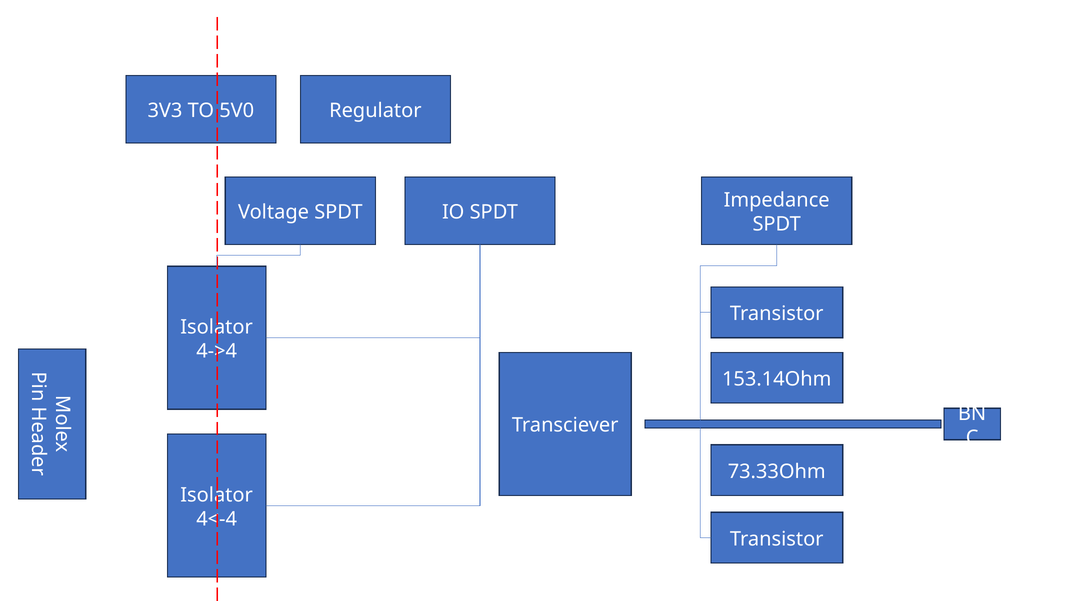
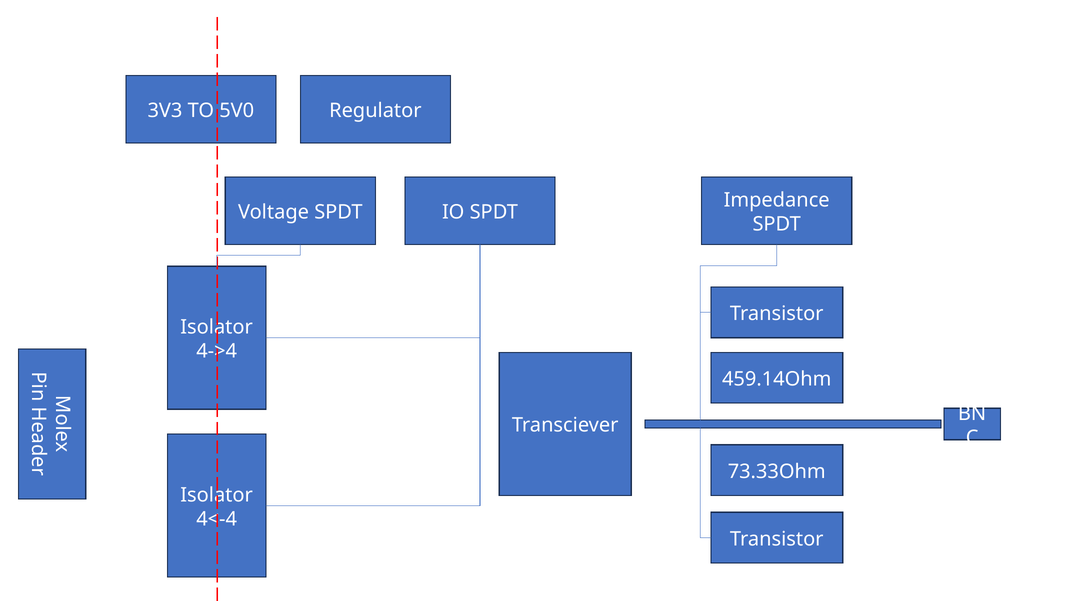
153.14Ohm: 153.14Ohm -> 459.14Ohm
